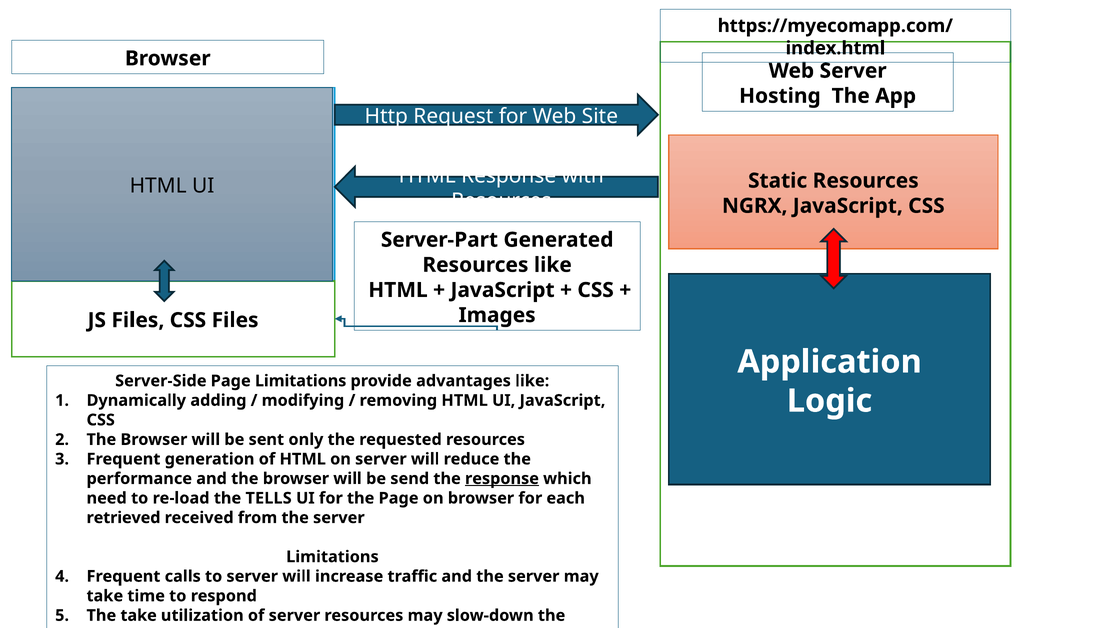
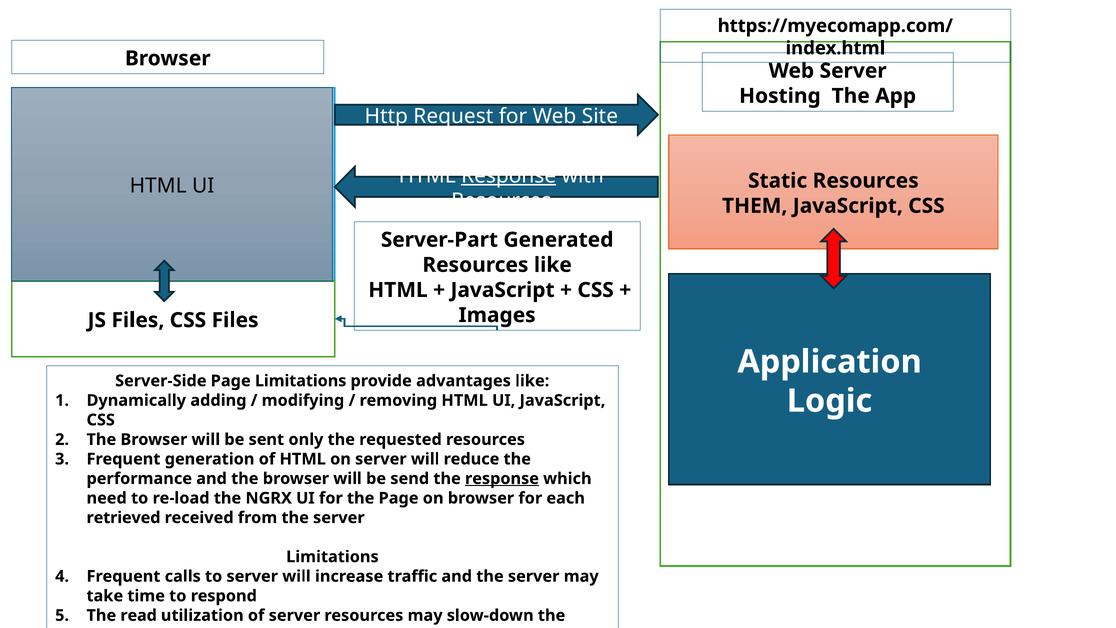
Response at (509, 176) underline: none -> present
NGRX: NGRX -> THEM
TELLS: TELLS -> NGRX
The take: take -> read
